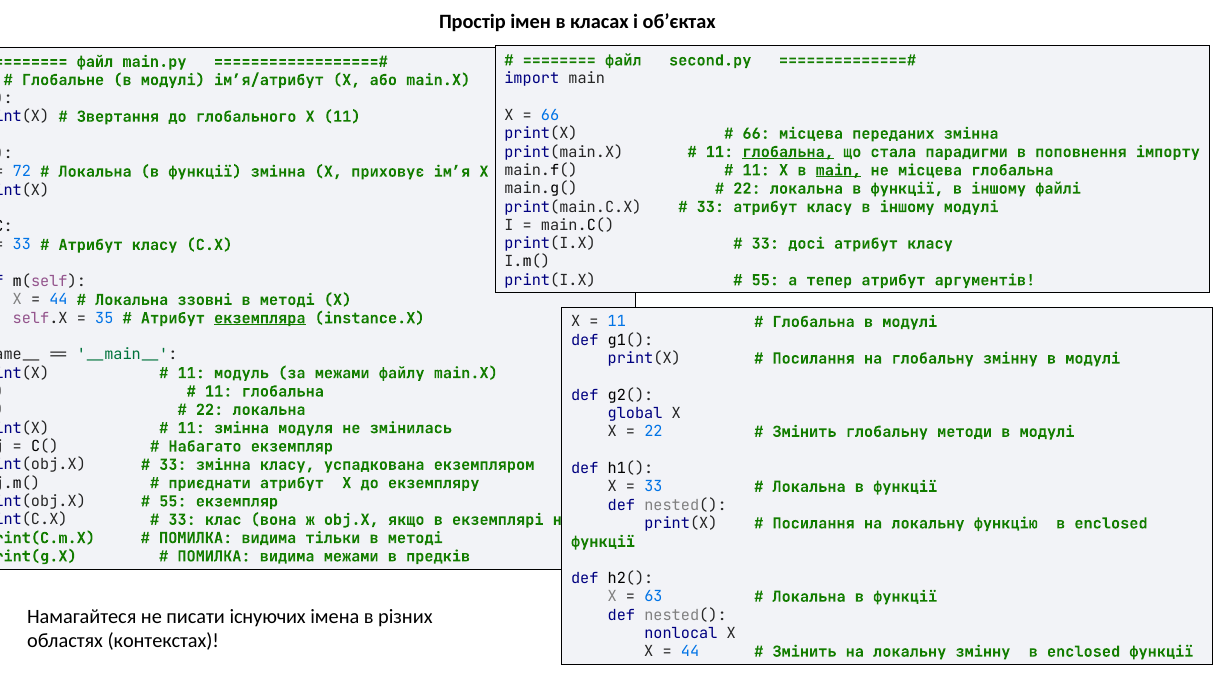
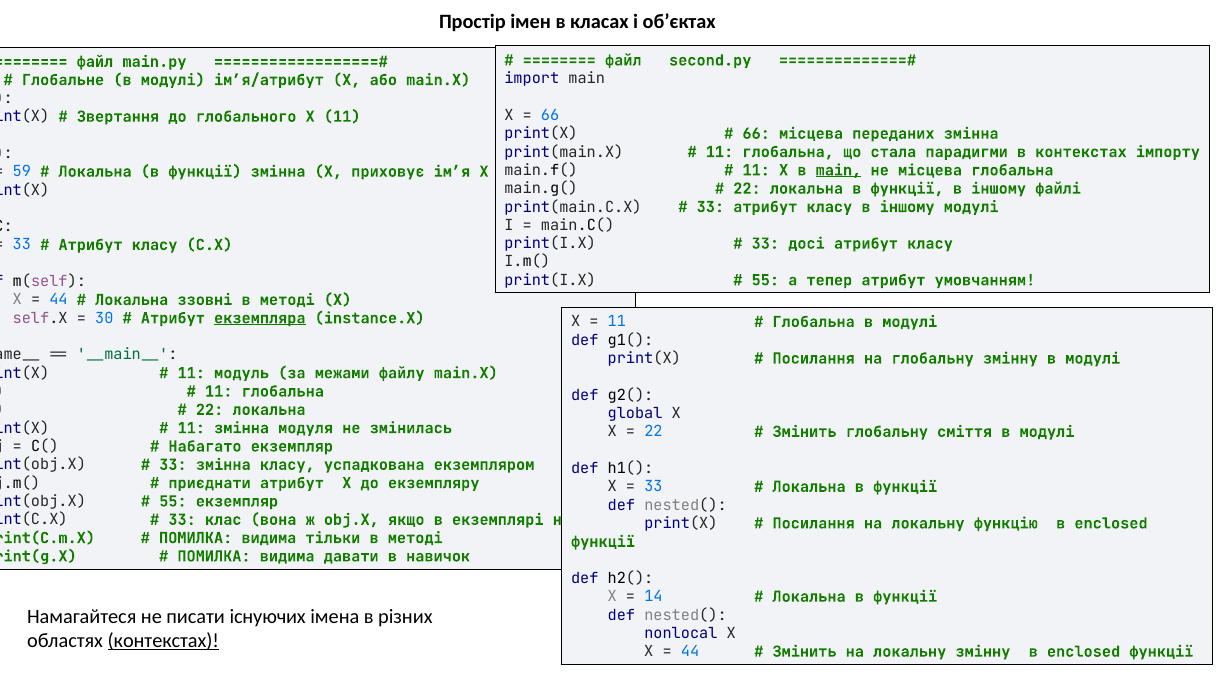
глобальна at (788, 152) underline: present -> none
в поповнення: поповнення -> контекстах
72: 72 -> 59
аргументів: аргументів -> умовчанням
35: 35 -> 30
методи: методи -> сміття
видима межами: межами -> давати
предків: предків -> навичок
63: 63 -> 14
контекстах at (163, 641) underline: none -> present
